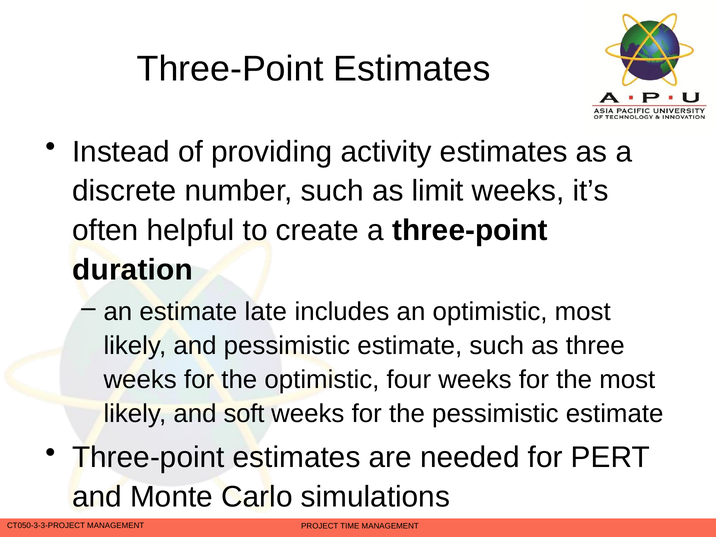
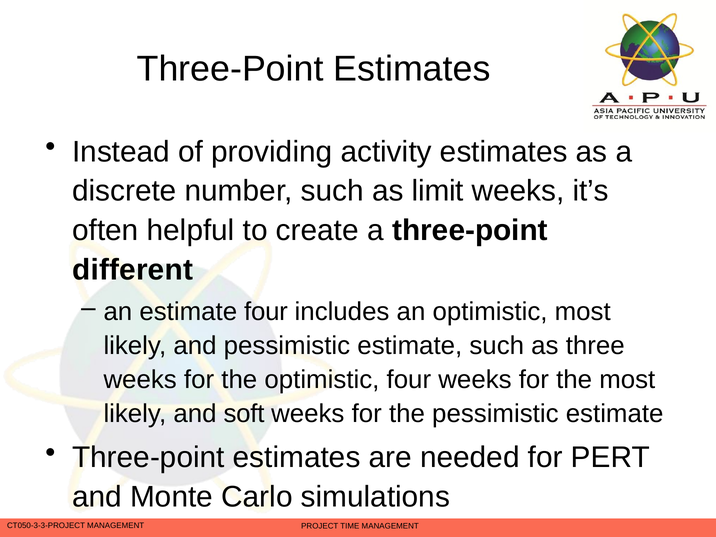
duration: duration -> different
estimate late: late -> four
